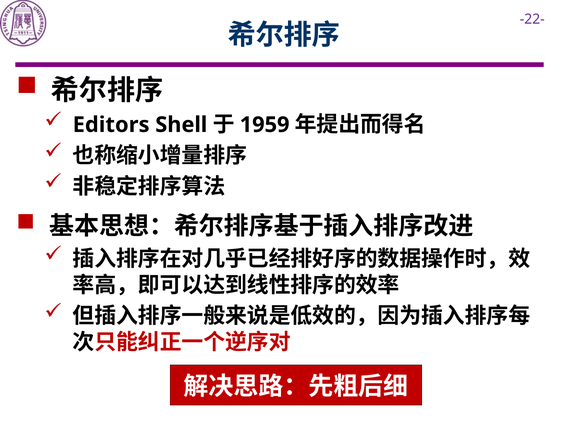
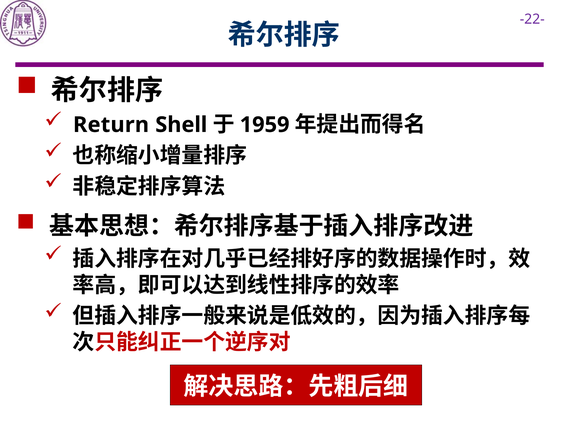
Editors: Editors -> Return
